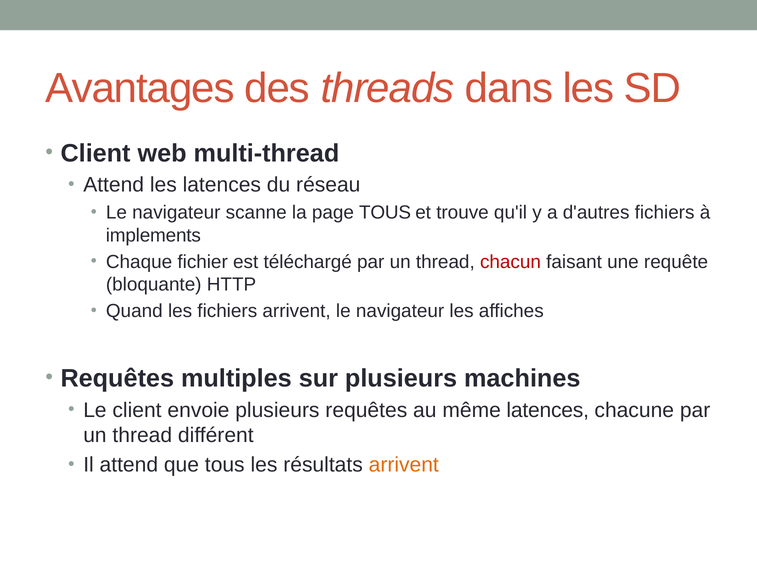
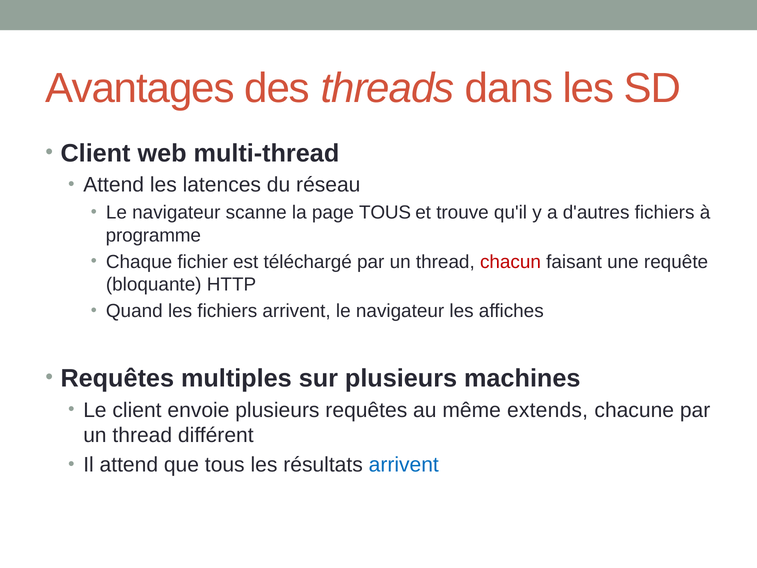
implements: implements -> programme
même latences: latences -> extends
arrivent at (404, 465) colour: orange -> blue
